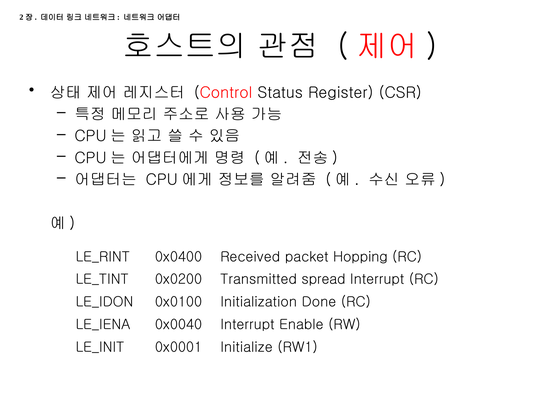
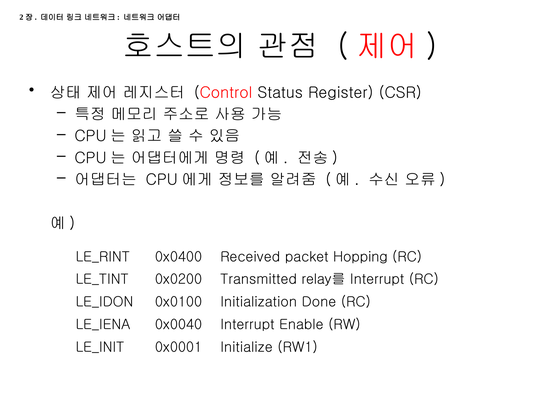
spread: spread -> relay를
